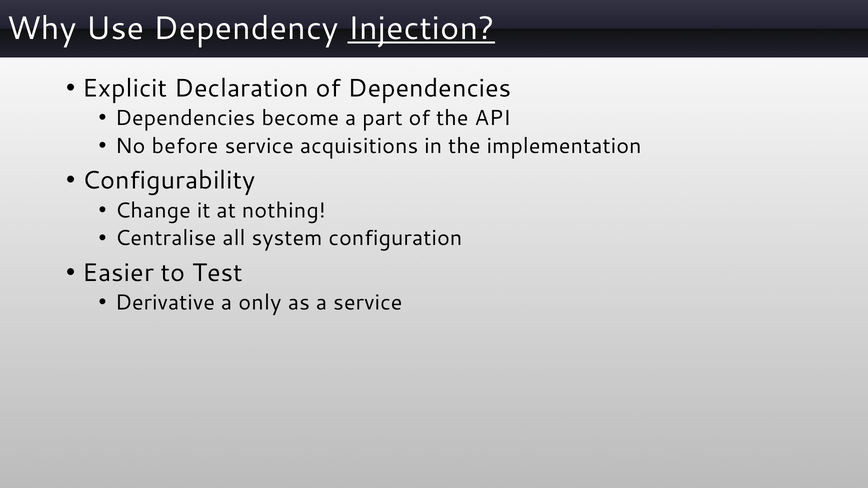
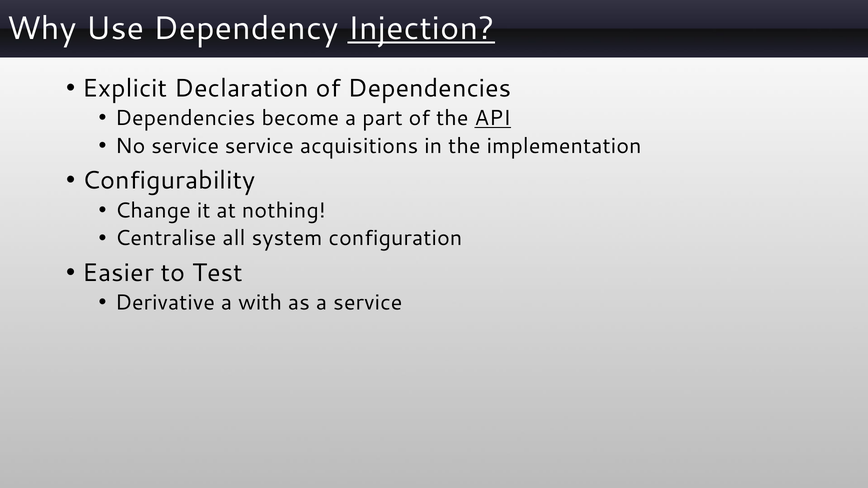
API underline: none -> present
No before: before -> service
only: only -> with
